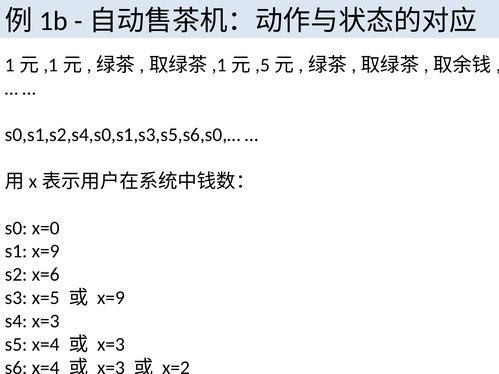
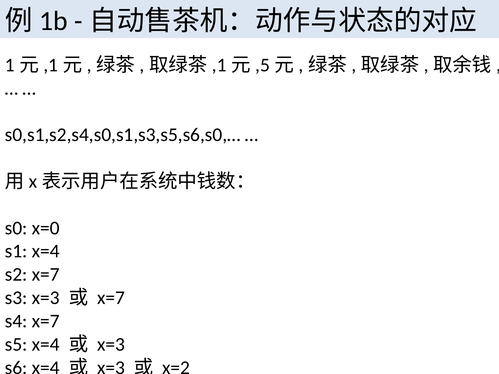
s1 x=9: x=9 -> x=4
s2 x=6: x=6 -> x=7
s3 x=5: x=5 -> x=3
x=9 at (111, 298): x=9 -> x=7
s4 x=3: x=3 -> x=7
